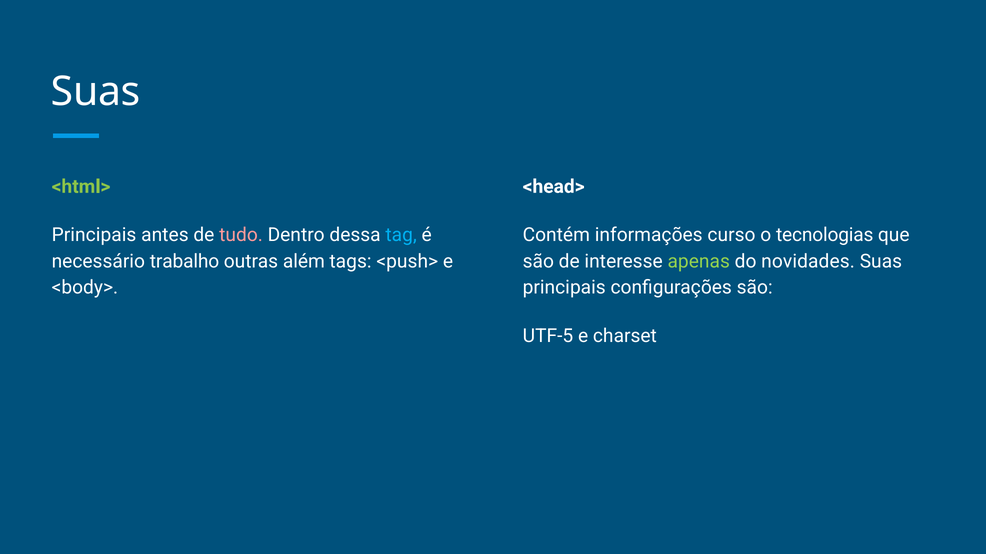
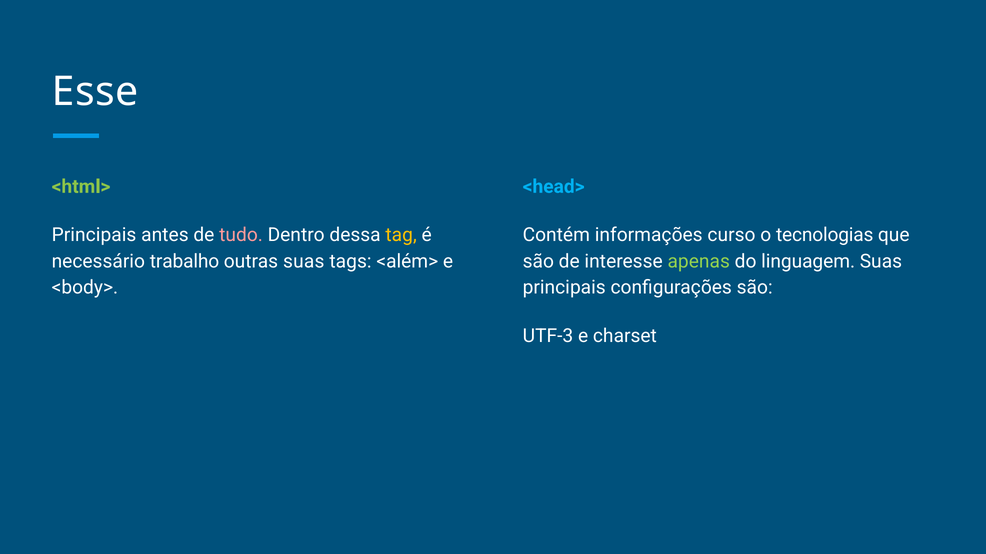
Suas at (96, 92): Suas -> Esse
<head> colour: white -> light blue
tag colour: light blue -> yellow
outras além: além -> suas
<push>: <push> -> <além>
novidades: novidades -> linguagem
UTF-5: UTF-5 -> UTF-3
